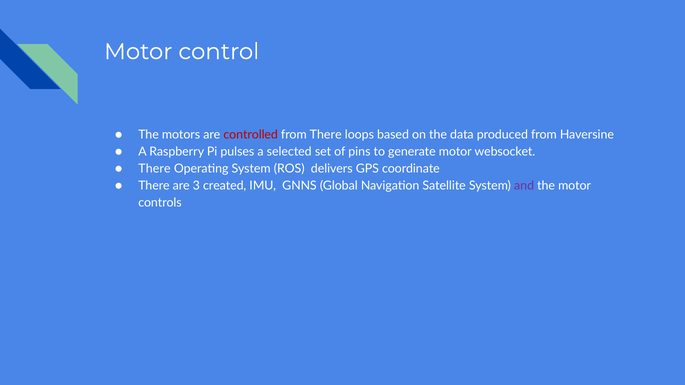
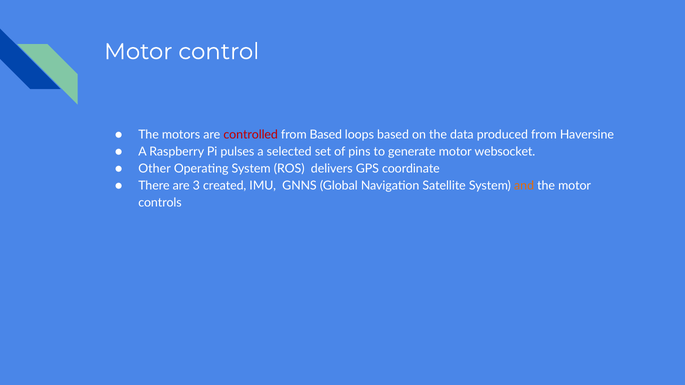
from There: There -> Based
There at (155, 169): There -> Other
and colour: purple -> orange
